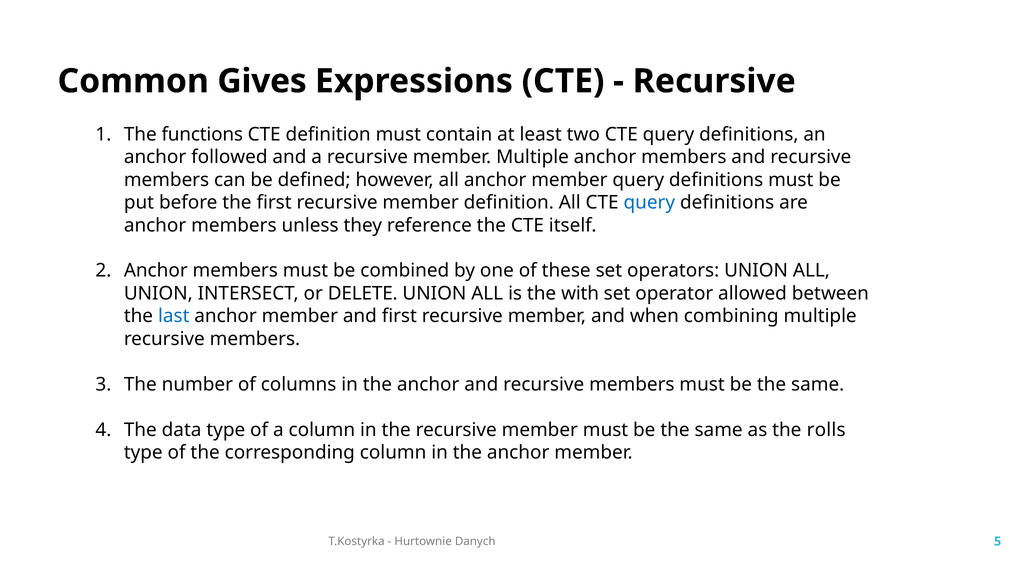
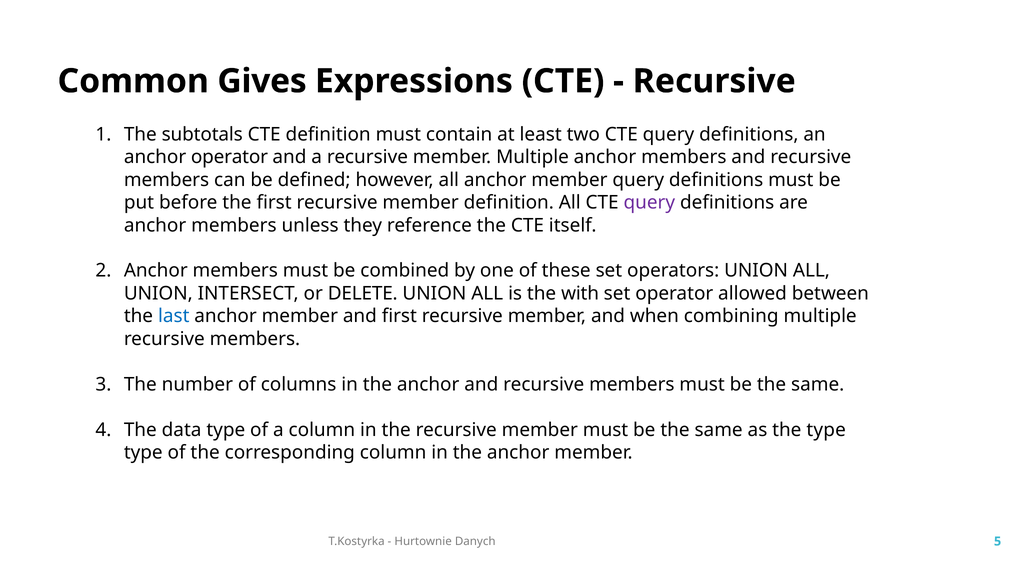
functions: functions -> subtotals
anchor followed: followed -> operator
query at (649, 203) colour: blue -> purple
the rolls: rolls -> type
